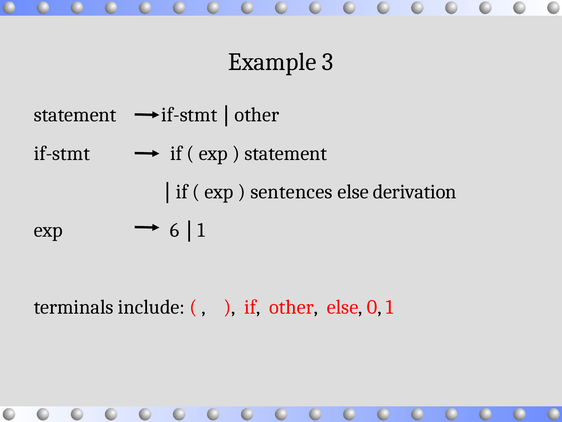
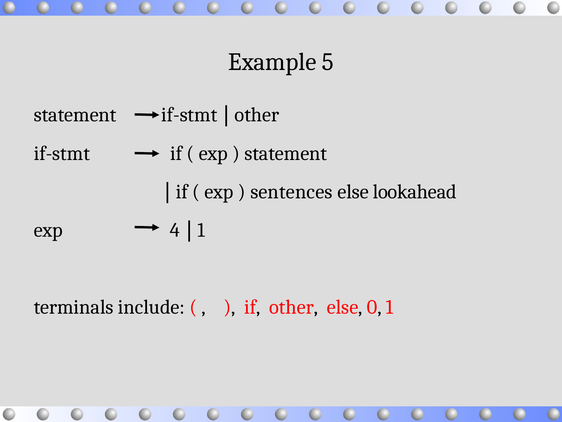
3: 3 -> 5
derivation: derivation -> lookahead
6: 6 -> 4
